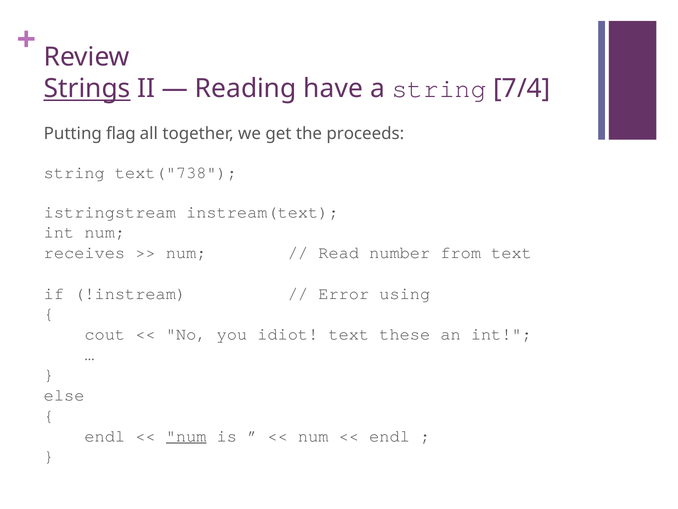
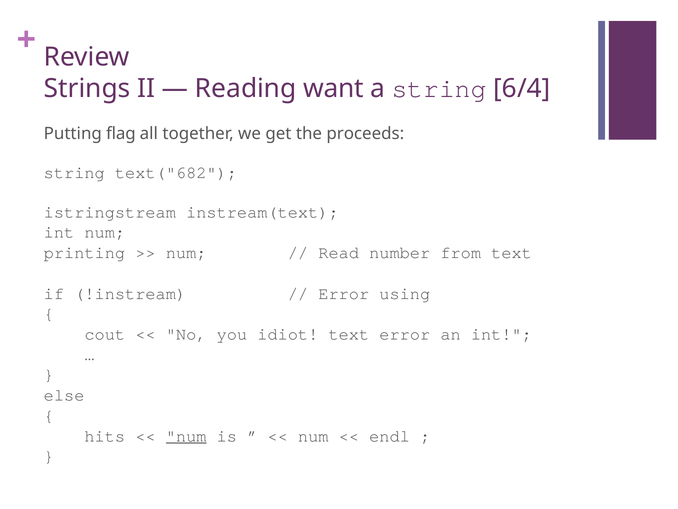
Strings underline: present -> none
have: have -> want
7/4: 7/4 -> 6/4
text("738: text("738 -> text("682
receives: receives -> printing
text these: these -> error
endl at (105, 436): endl -> hits
